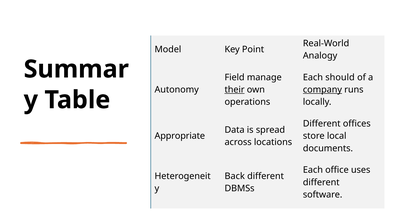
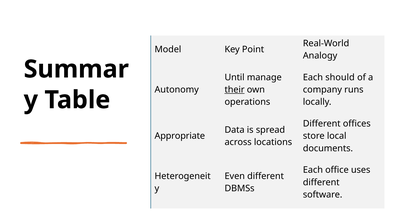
Field: Field -> Until
company underline: present -> none
Back: Back -> Even
